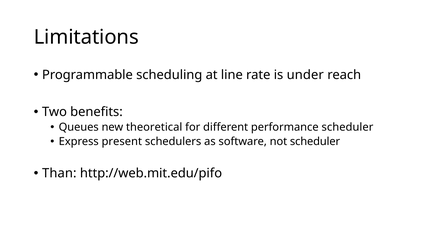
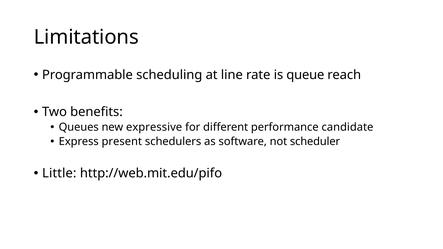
under: under -> queue
theoretical: theoretical -> expressive
performance scheduler: scheduler -> candidate
Than: Than -> Little
